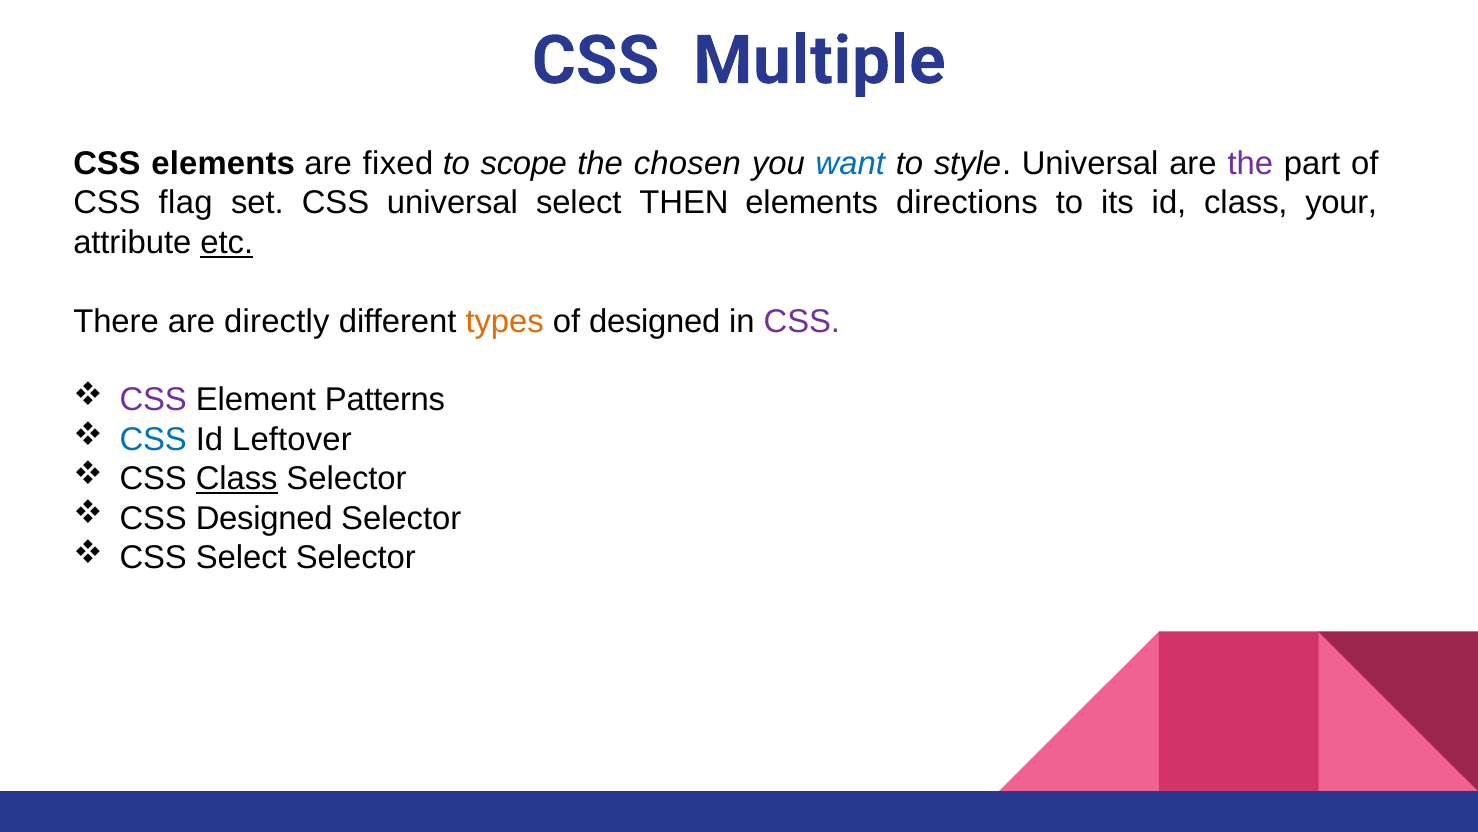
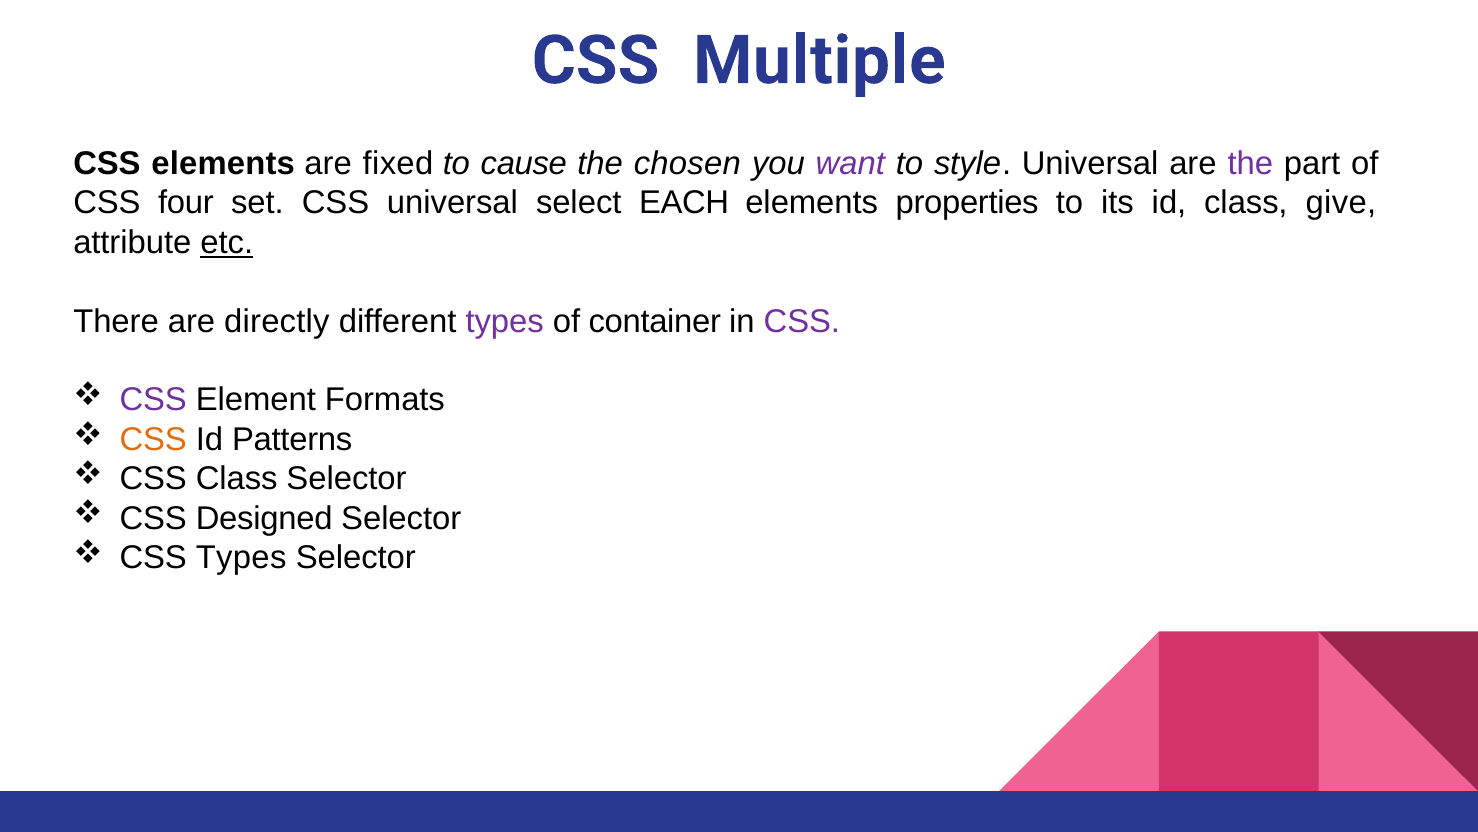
scope: scope -> cause
want colour: blue -> purple
flag: flag -> four
THEN: THEN -> EACH
directions: directions -> properties
your: your -> give
types at (505, 321) colour: orange -> purple
of designed: designed -> container
Patterns: Patterns -> Formats
CSS at (153, 439) colour: blue -> orange
Leftover: Leftover -> Patterns
Class at (237, 479) underline: present -> none
CSS Select: Select -> Types
